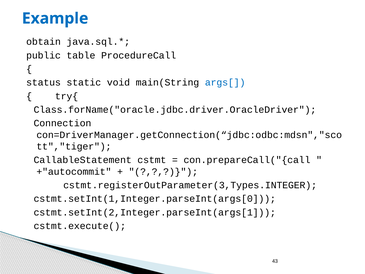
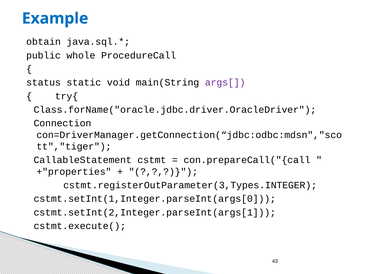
table: table -> whole
args[ colour: blue -> purple
+"autocommit: +"autocommit -> +"properties
